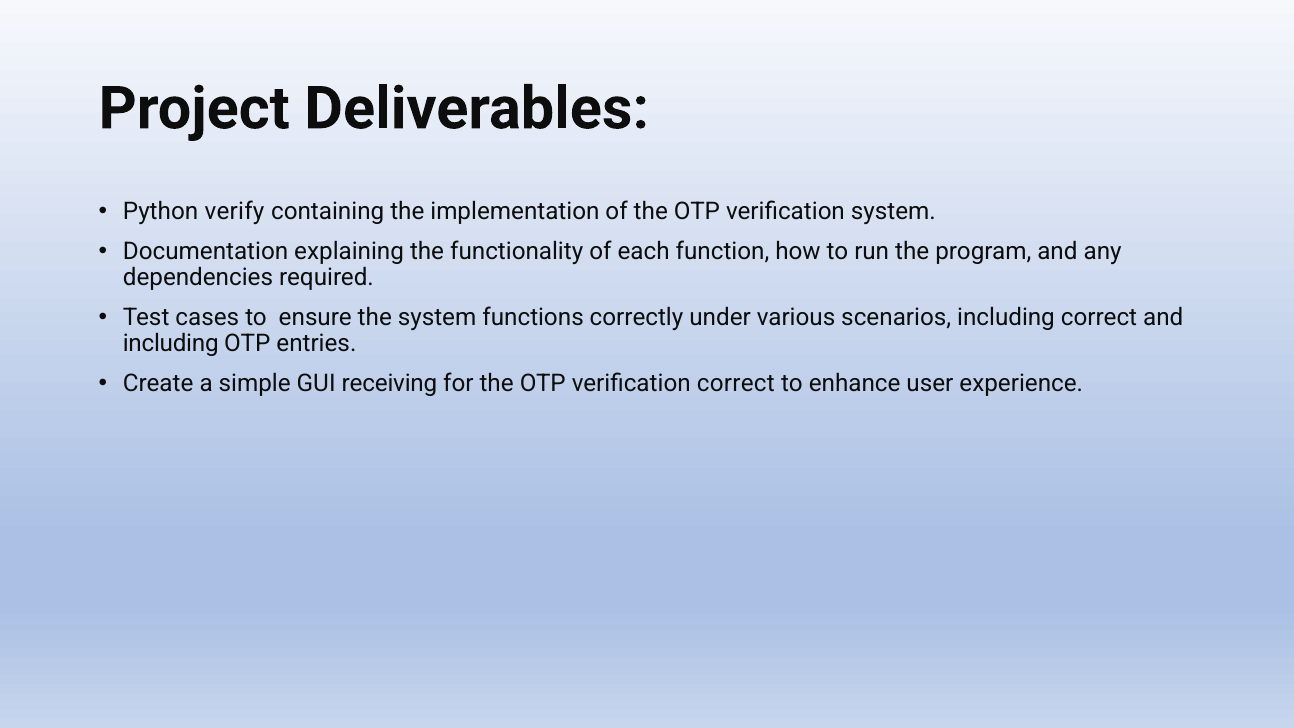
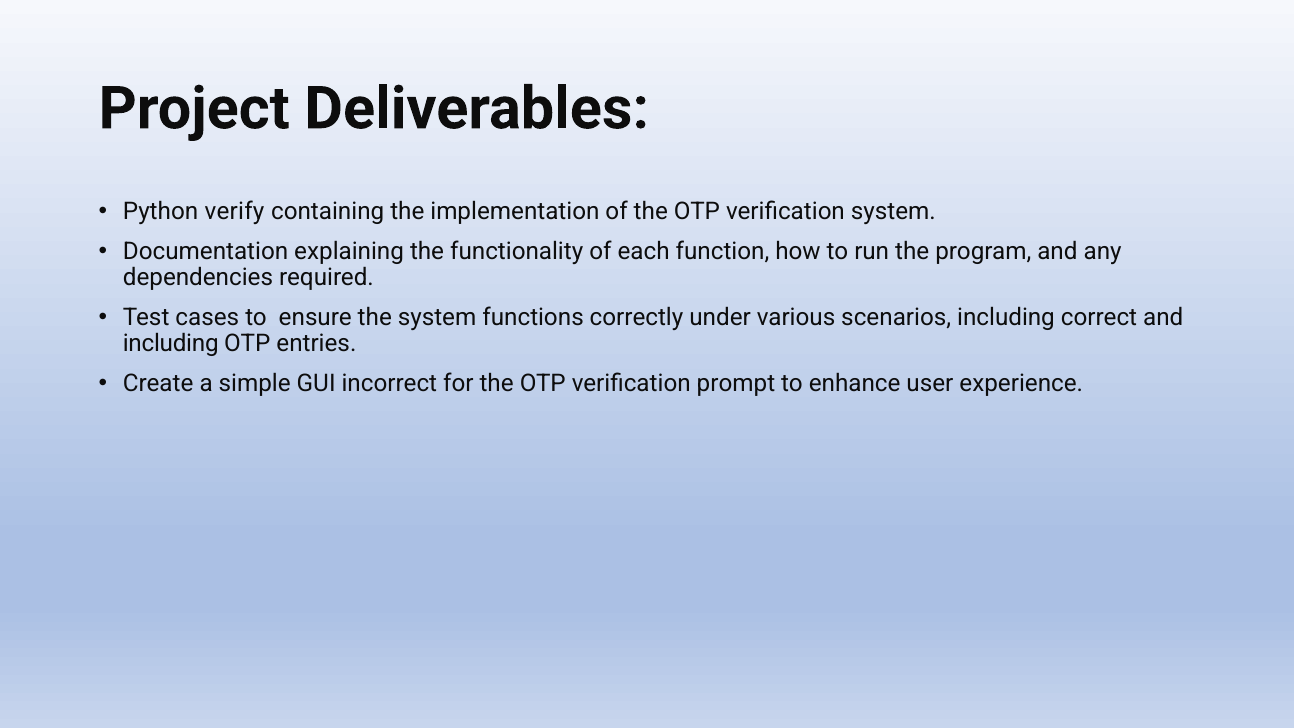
receiving: receiving -> incorrect
verification correct: correct -> prompt
